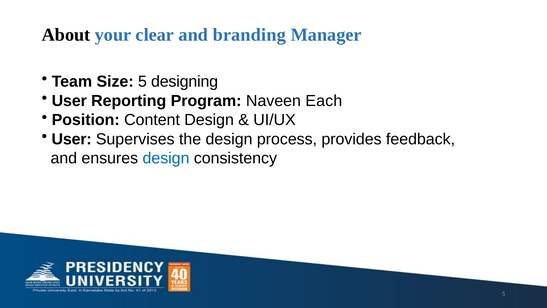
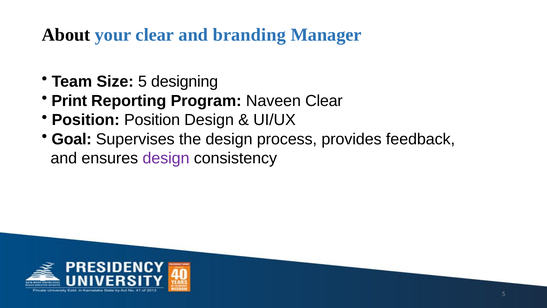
User at (69, 101): User -> Print
Naveen Each: Each -> Clear
Position Content: Content -> Position
User at (72, 139): User -> Goal
design at (166, 158) colour: blue -> purple
